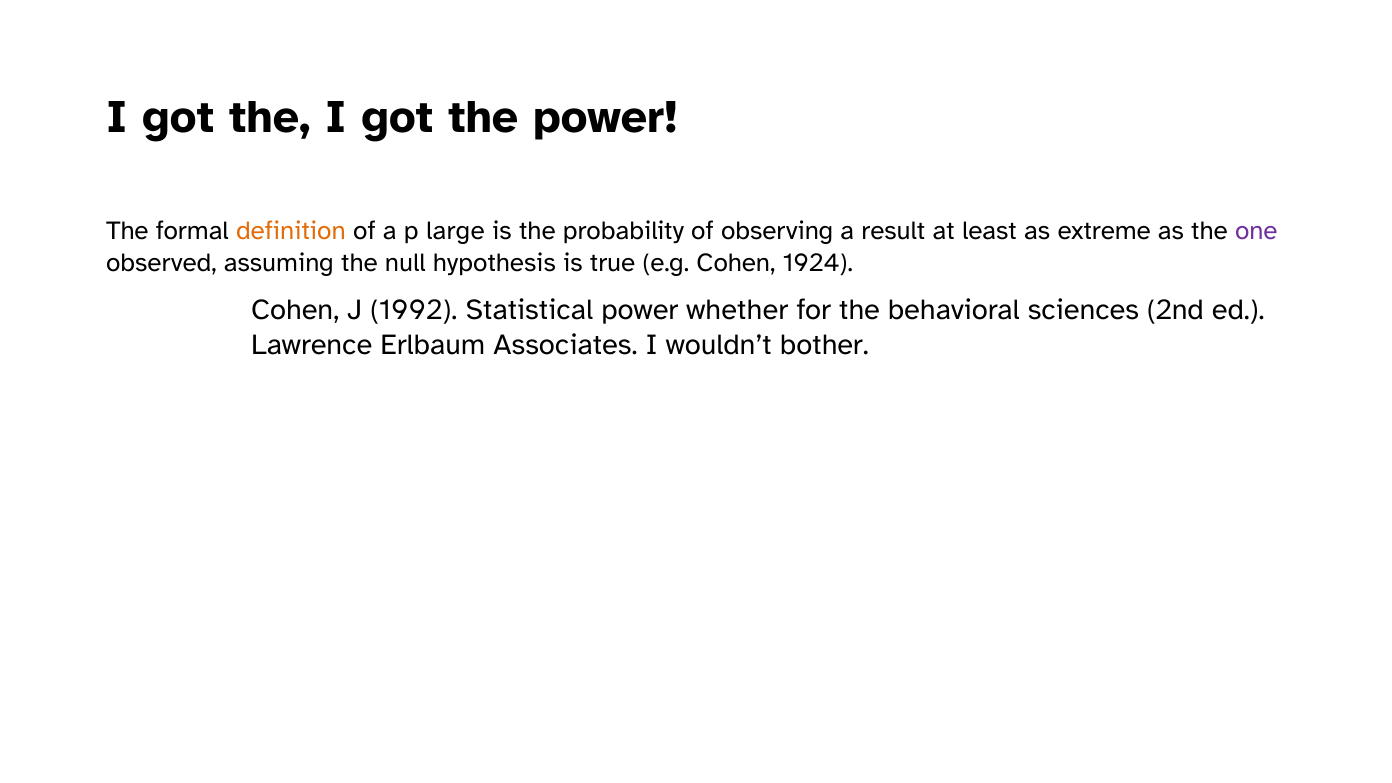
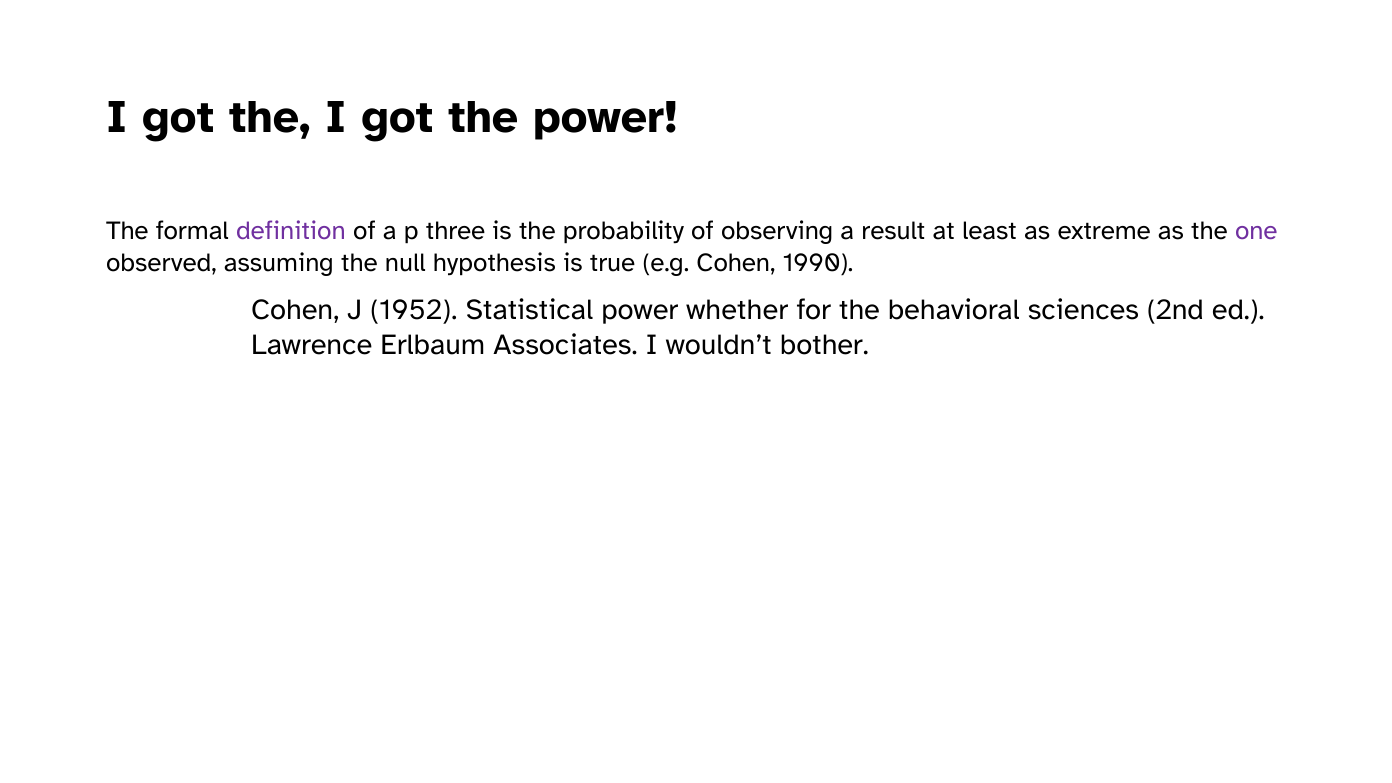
definition colour: orange -> purple
large: large -> three
1924: 1924 -> 1990
1992: 1992 -> 1952
